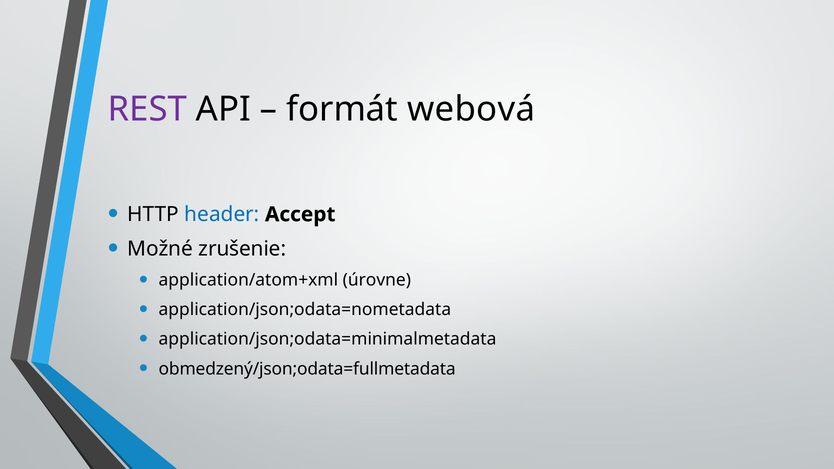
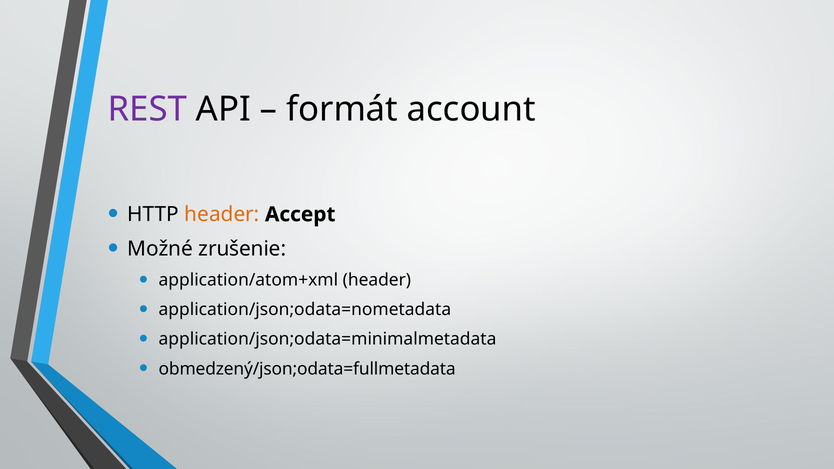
webová: webová -> account
header at (222, 214) colour: blue -> orange
application/atom+xml úrovne: úrovne -> header
